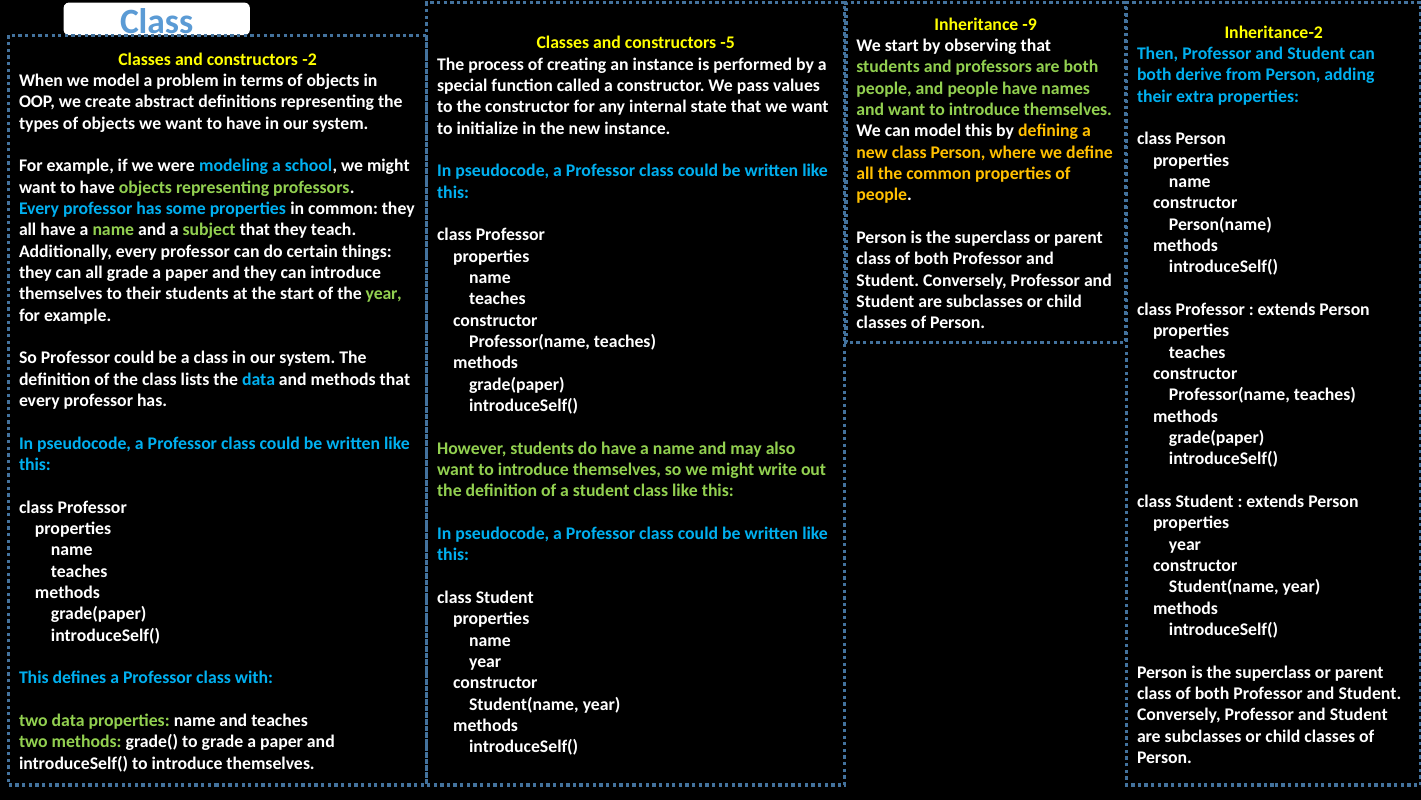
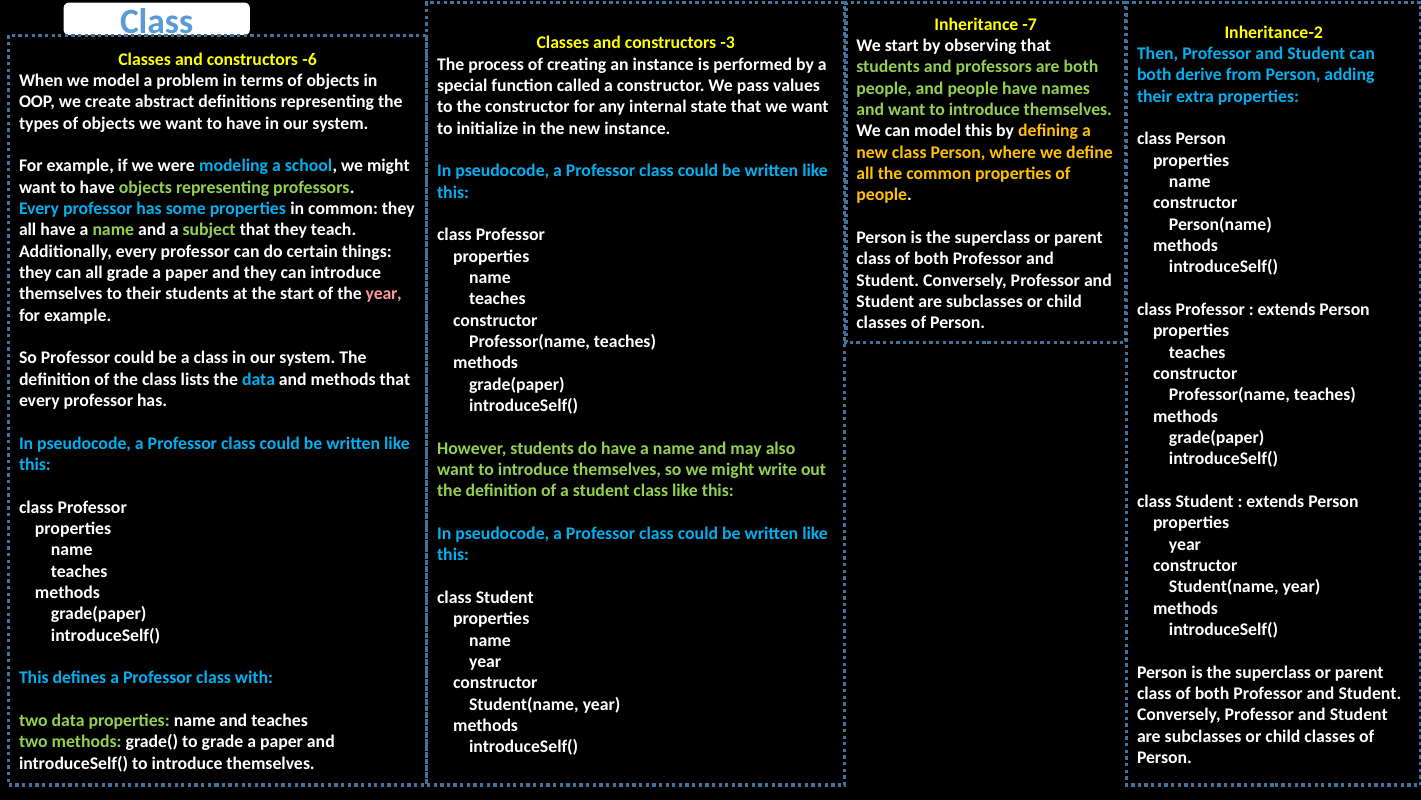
-9: -9 -> -7
-5: -5 -> -3
-2: -2 -> -6
year at (384, 294) colour: light green -> pink
